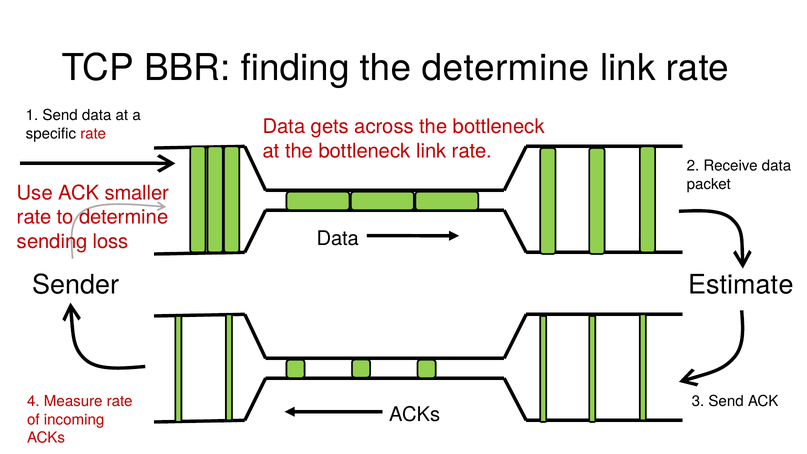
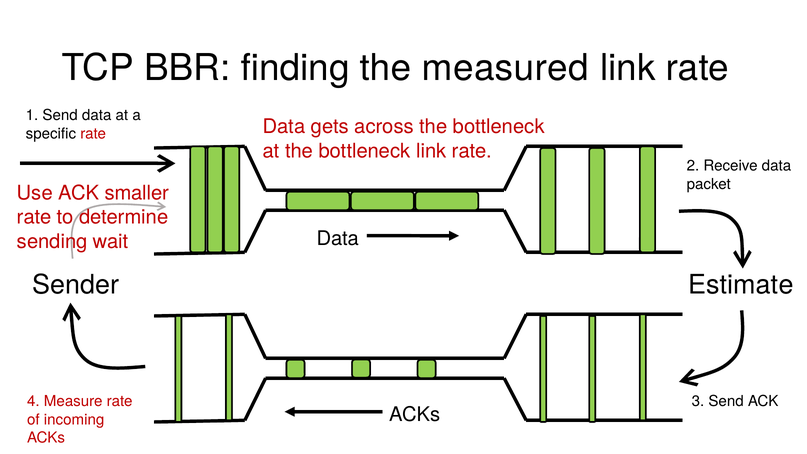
the determine: determine -> measured
loss: loss -> wait
